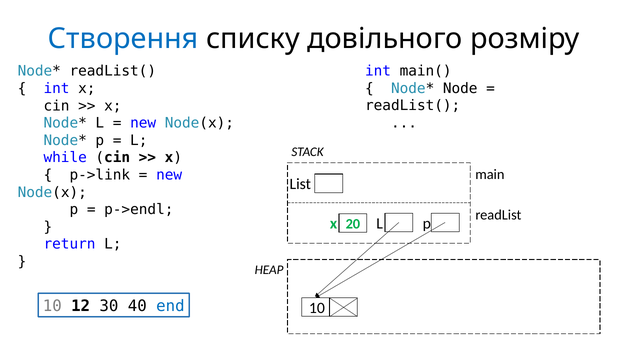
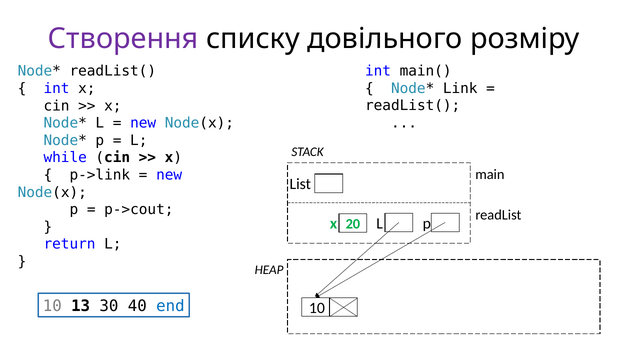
Створення colour: blue -> purple
Node: Node -> Link
p->endl: p->endl -> p->cout
12: 12 -> 13
